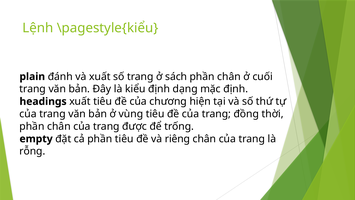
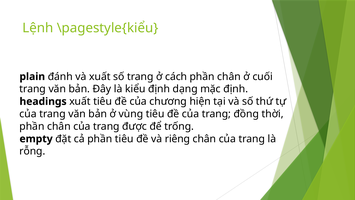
sách: sách -> cách
